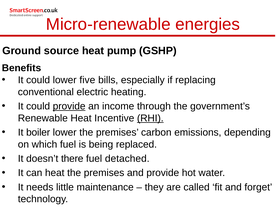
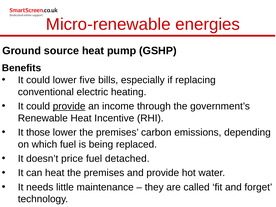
RHI underline: present -> none
boiler: boiler -> those
there: there -> price
